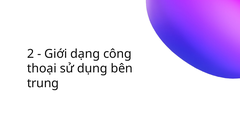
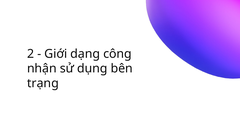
thoại: thoại -> nhận
trung: trung -> trạng
